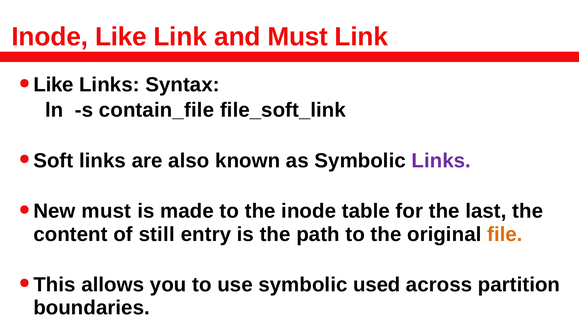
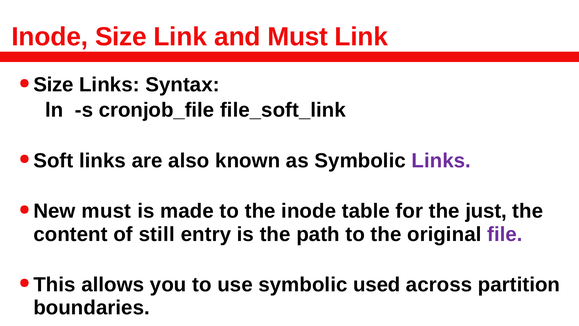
Inode Like: Like -> Size
Like at (54, 85): Like -> Size
contain_file: contain_file -> cronjob_file
last: last -> just
file colour: orange -> purple
